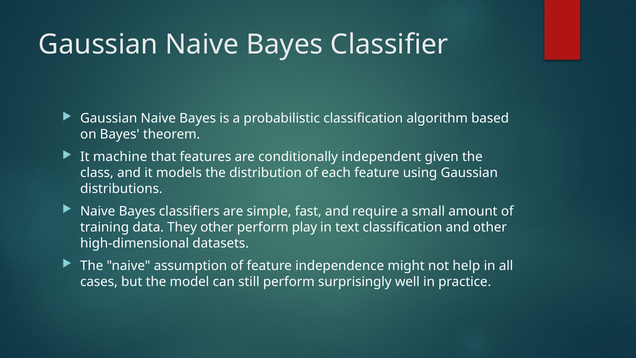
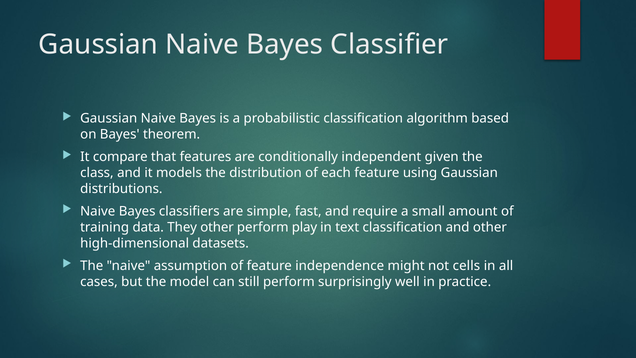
machine: machine -> compare
help: help -> cells
